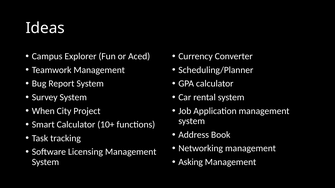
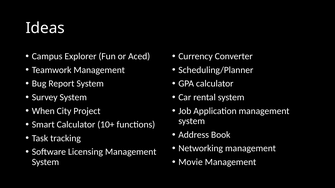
Asking: Asking -> Movie
